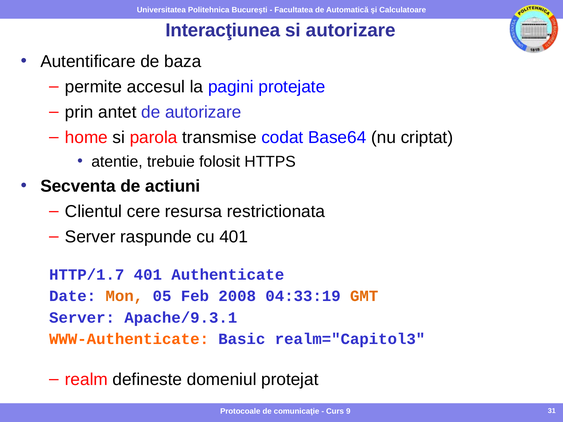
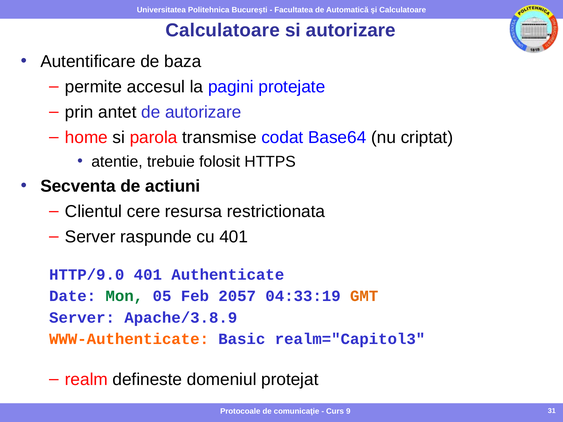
Interacţiunea at (223, 30): Interacţiunea -> Calculatoare
HTTP/1.7: HTTP/1.7 -> HTTP/9.0
Mon colour: orange -> green
2008: 2008 -> 2057
Apache/9.3.1: Apache/9.3.1 -> Apache/3.8.9
